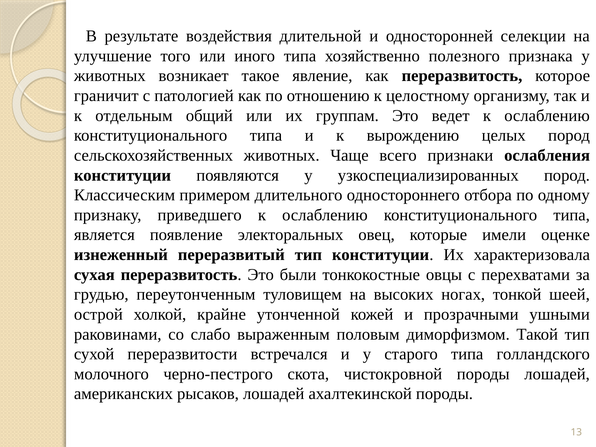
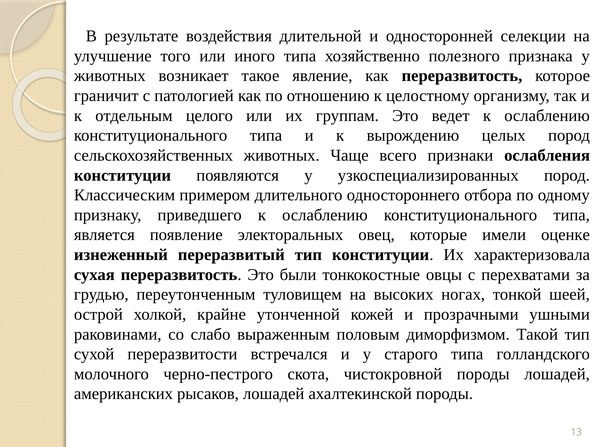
общий: общий -> целого
